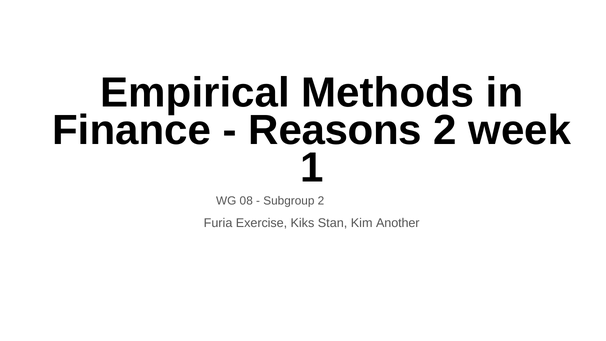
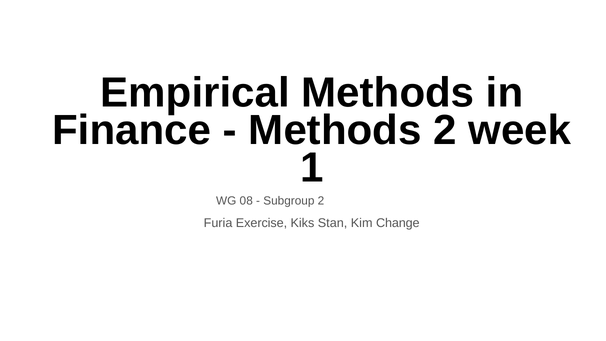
Reasons at (335, 130): Reasons -> Methods
Another: Another -> Change
